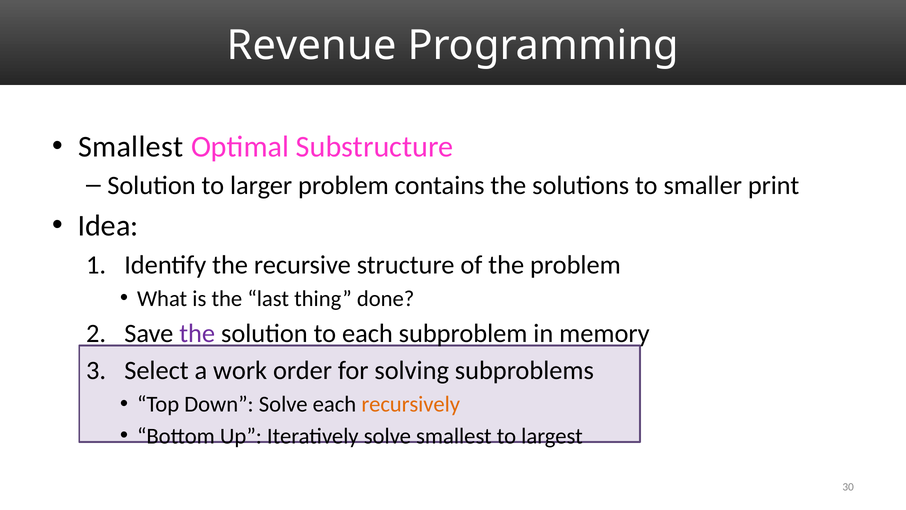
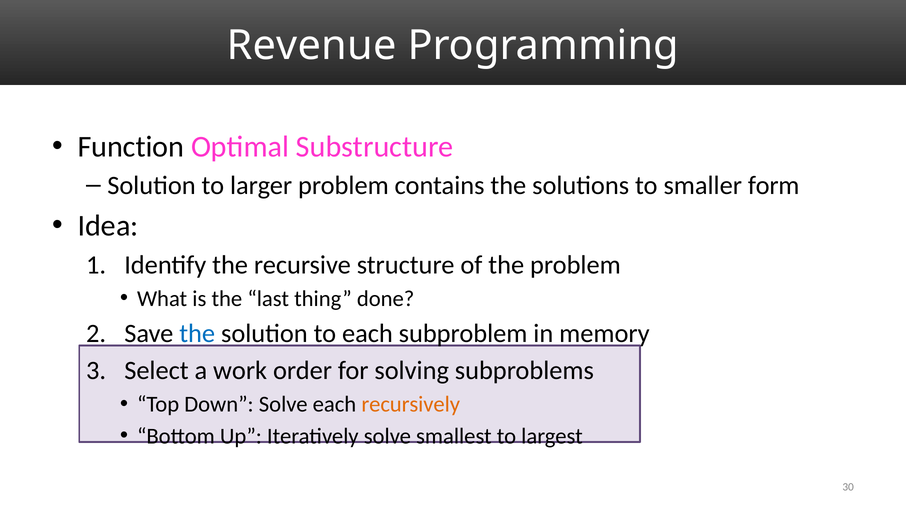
Smallest at (131, 147): Smallest -> Function
print: print -> form
the at (197, 333) colour: purple -> blue
